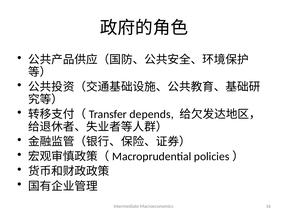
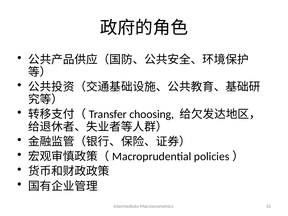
depends: depends -> choosing
